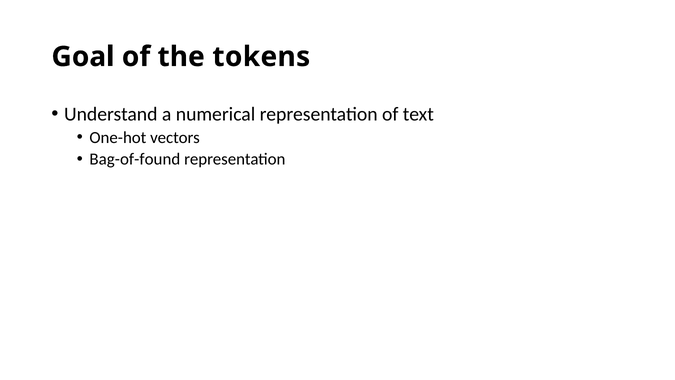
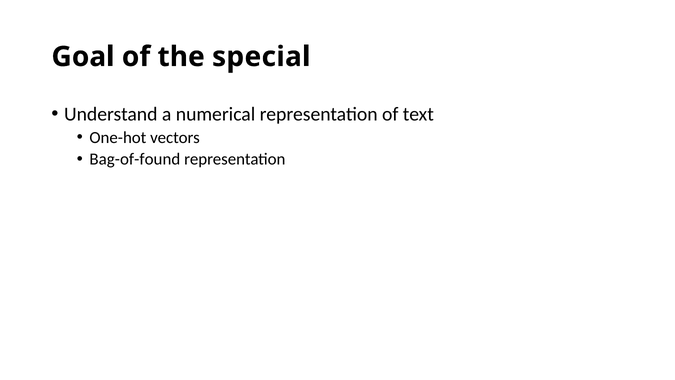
tokens: tokens -> special
